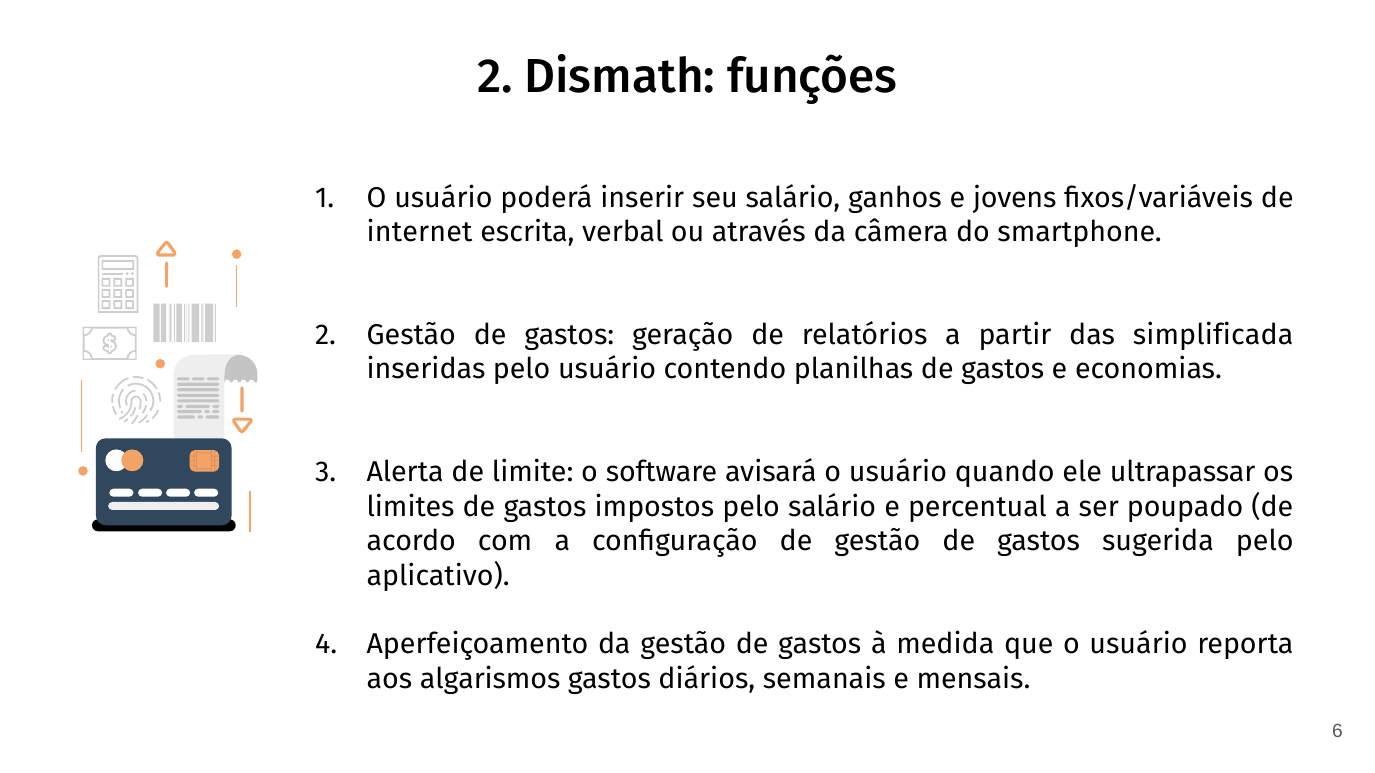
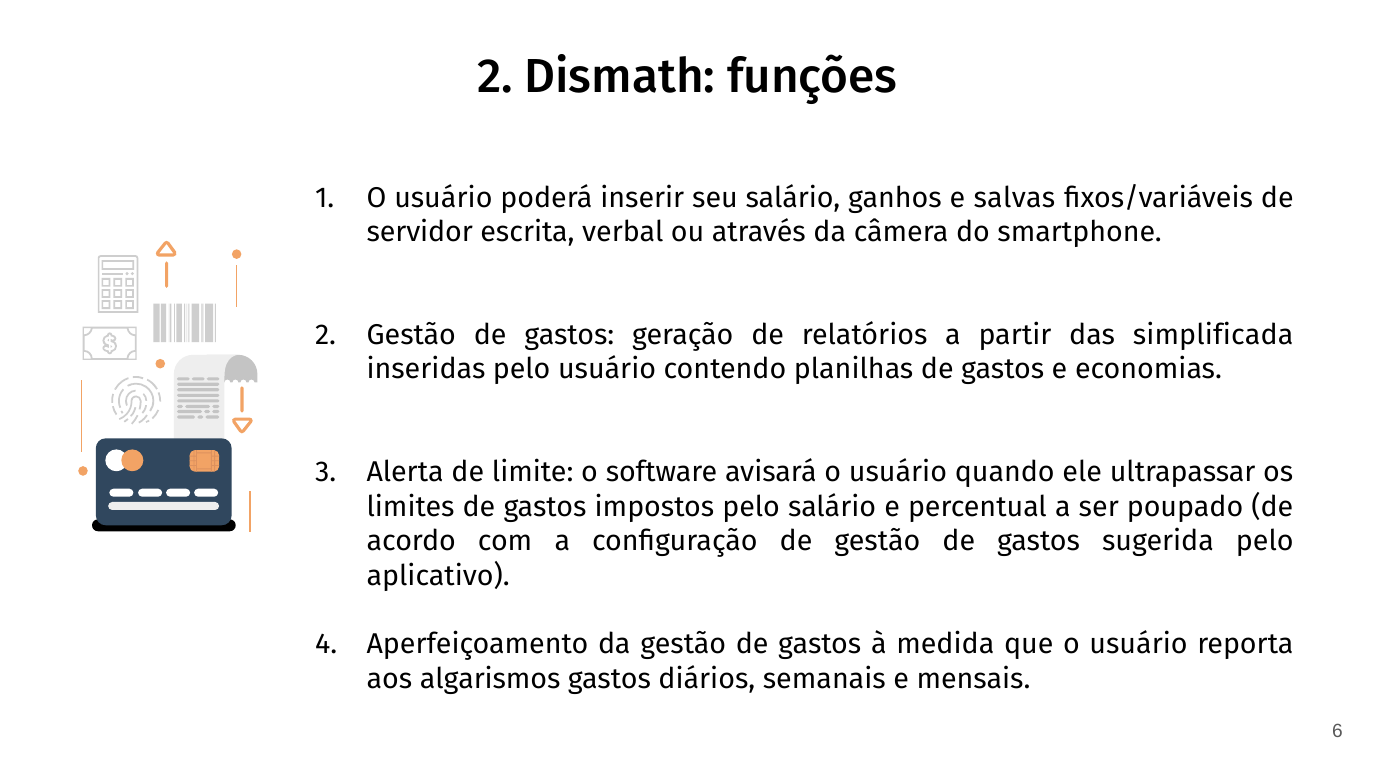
jovens: jovens -> salvas
internet: internet -> servidor
